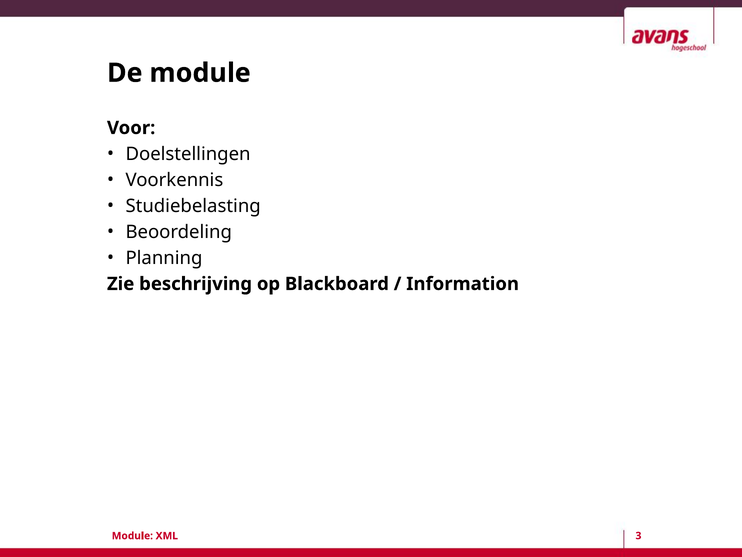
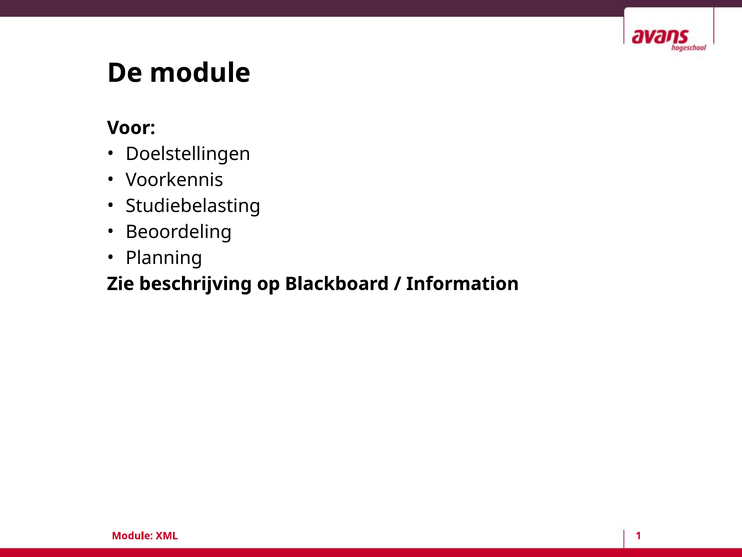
3: 3 -> 1
